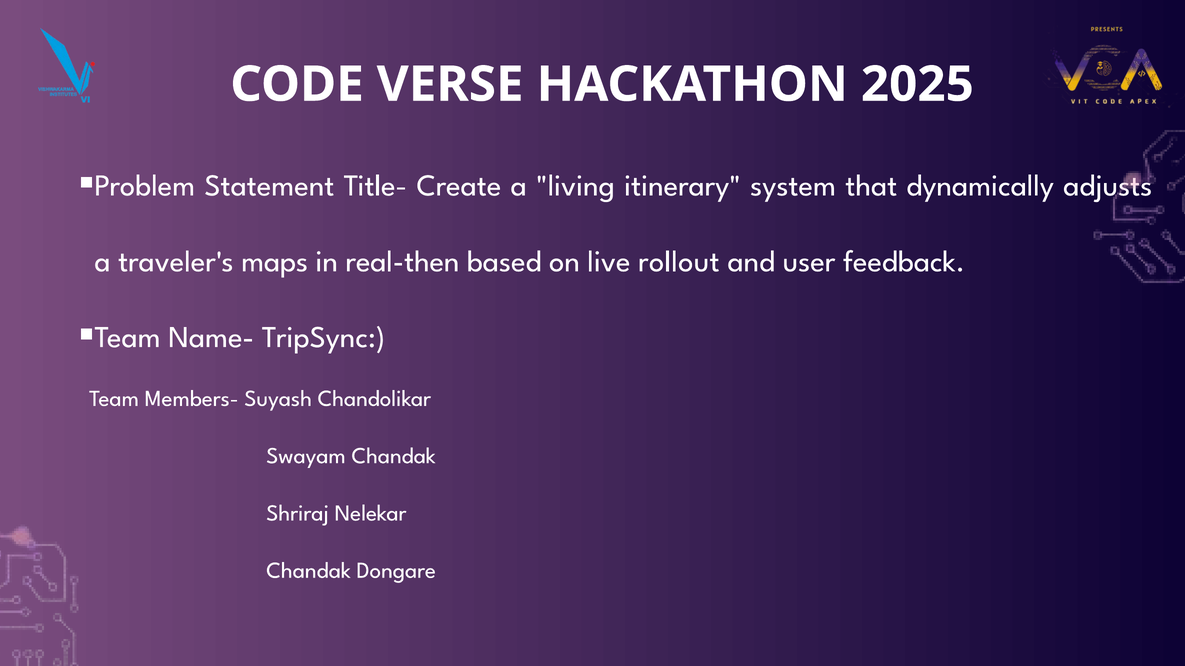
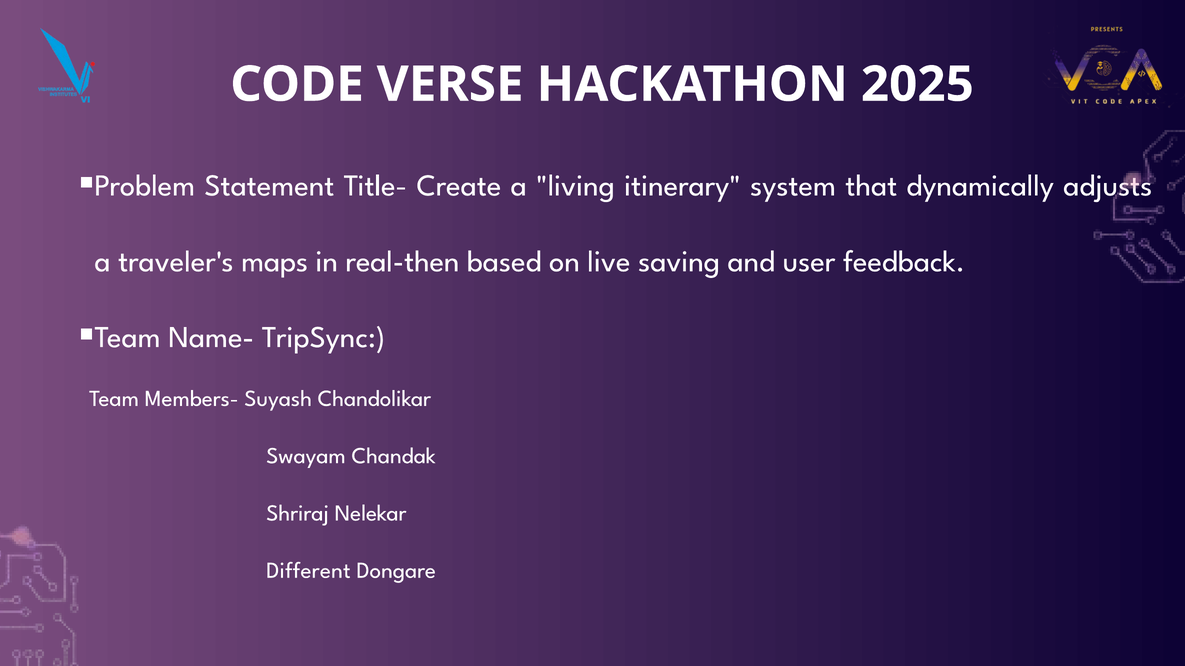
rollout: rollout -> saving
Chandak at (309, 571): Chandak -> Different
